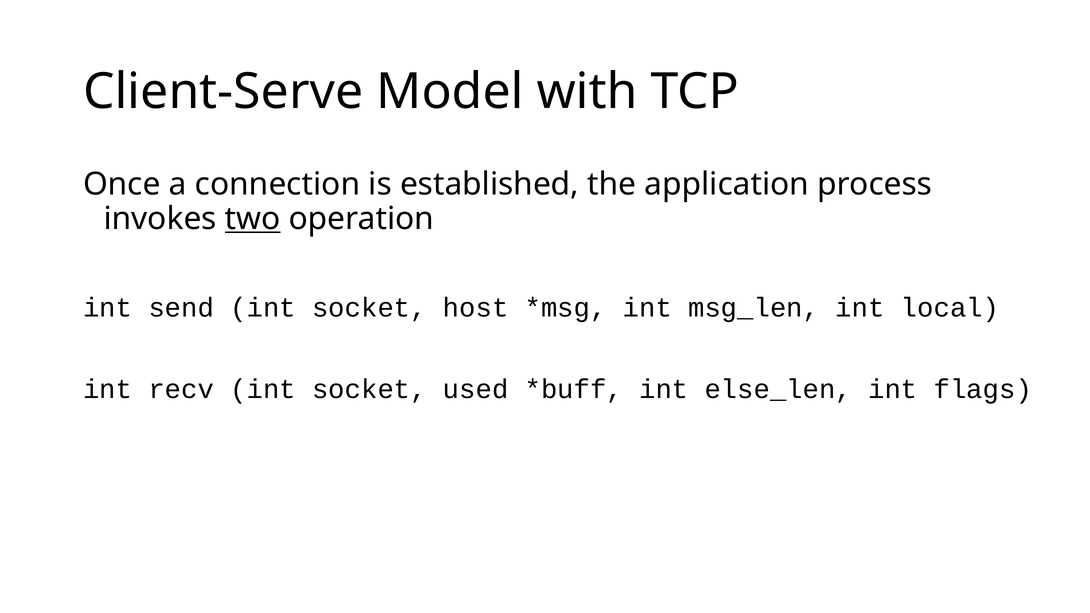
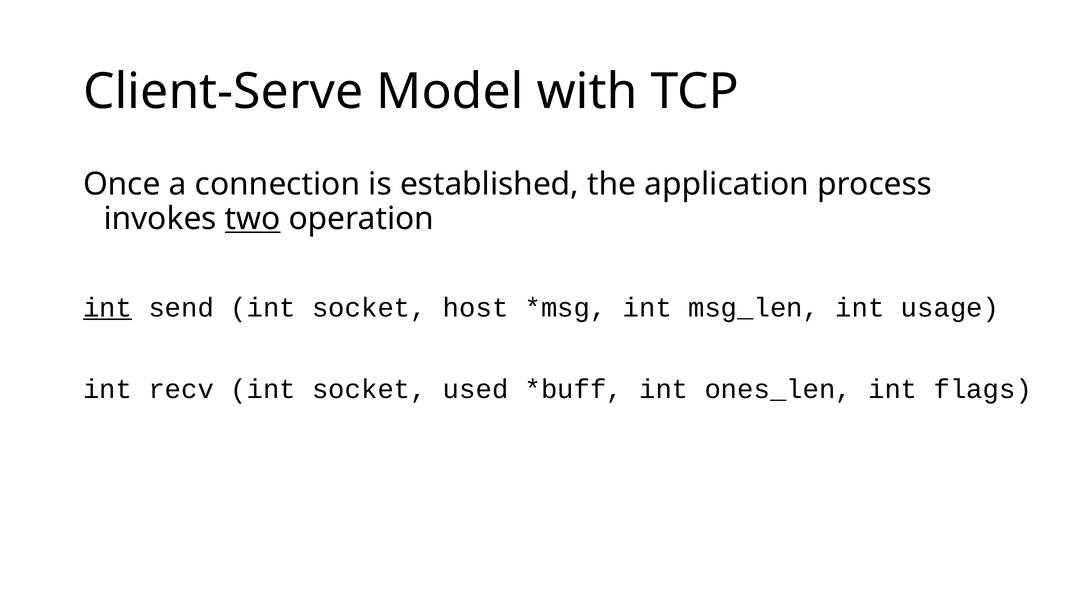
int at (108, 308) underline: none -> present
local: local -> usage
else_len: else_len -> ones_len
